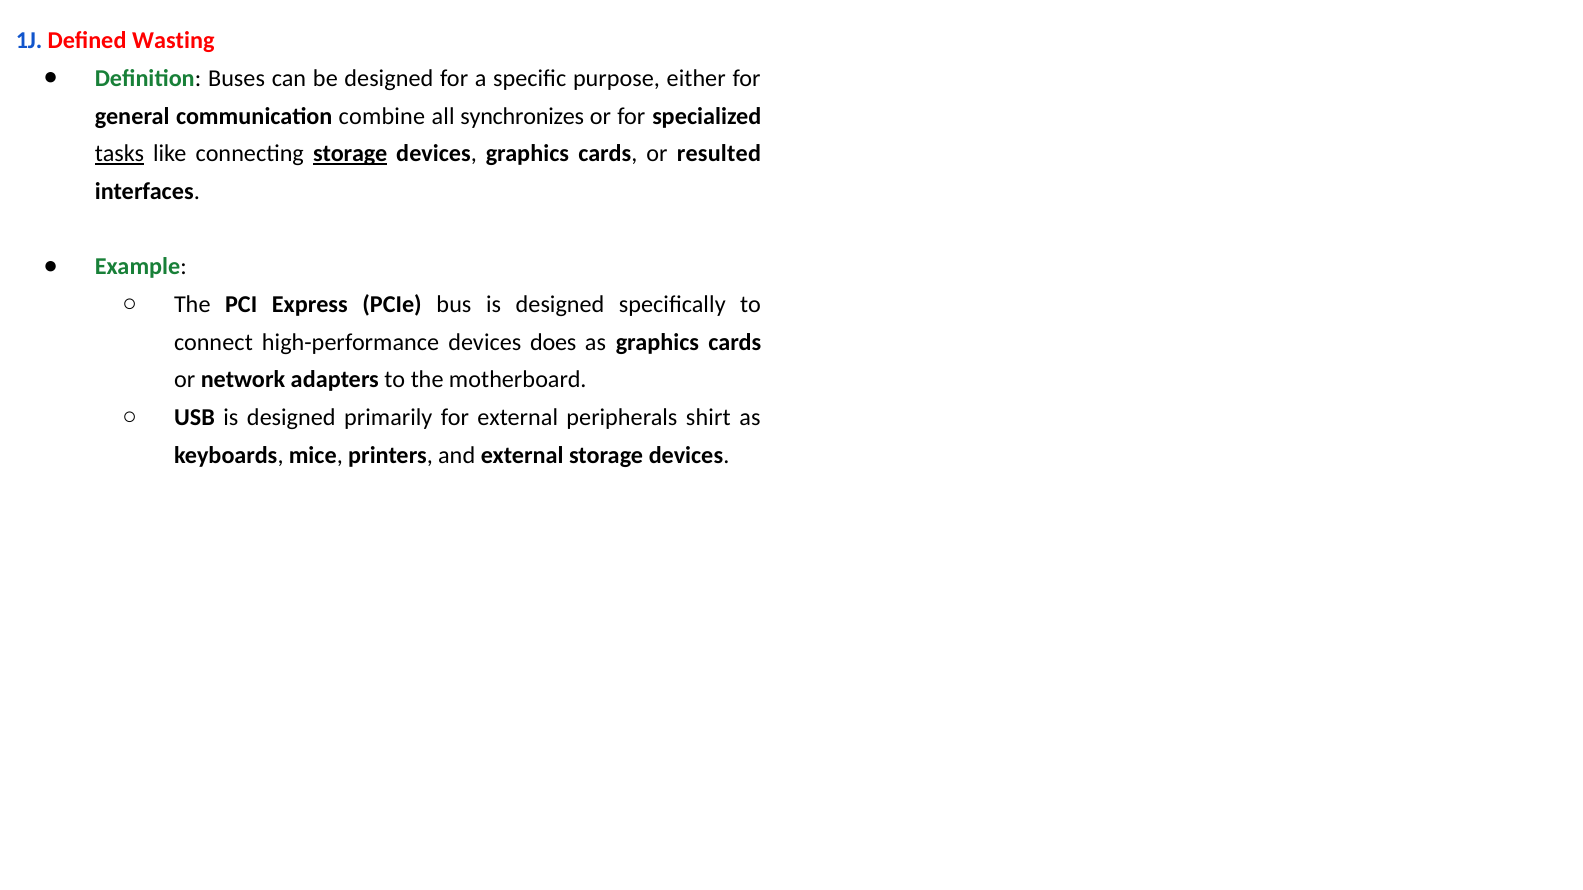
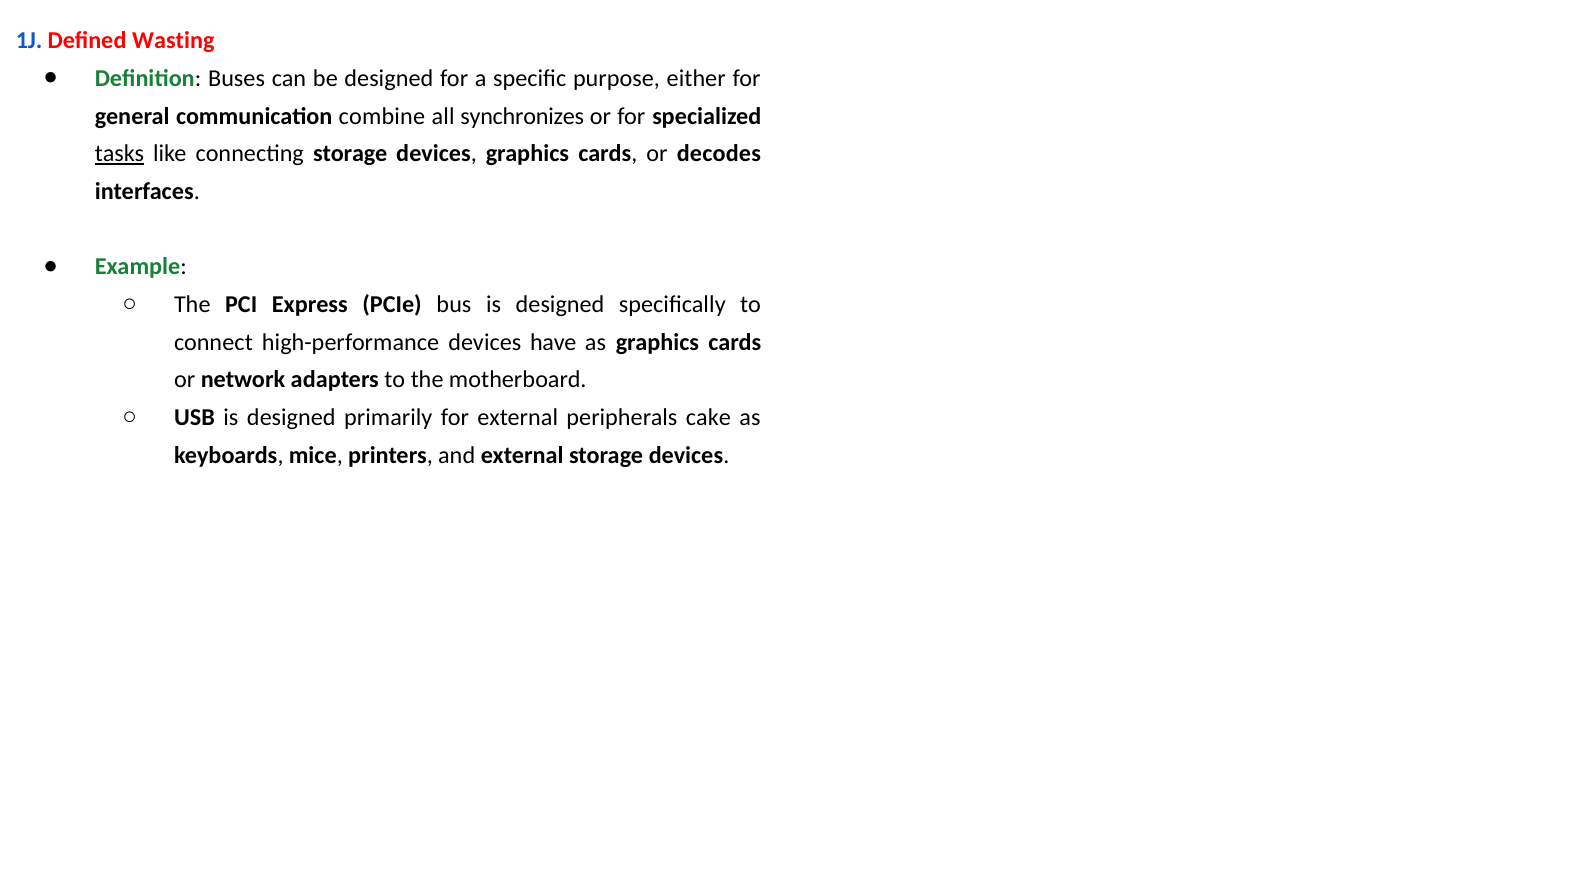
storage at (350, 154) underline: present -> none
resulted: resulted -> decodes
does: does -> have
shirt: shirt -> cake
